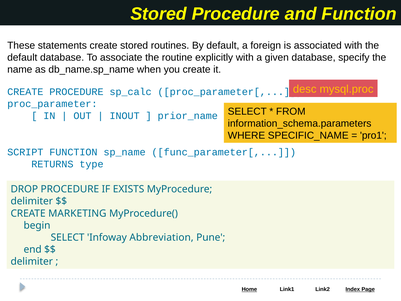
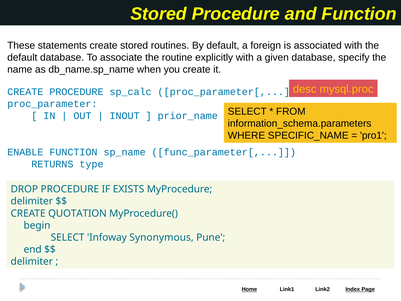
SCRIPT: SCRIPT -> ENABLE
MARKETING: MARKETING -> QUOTATION
Abbreviation: Abbreviation -> Synonymous
